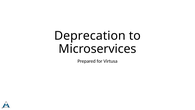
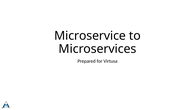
Deprecation: Deprecation -> Microservice
